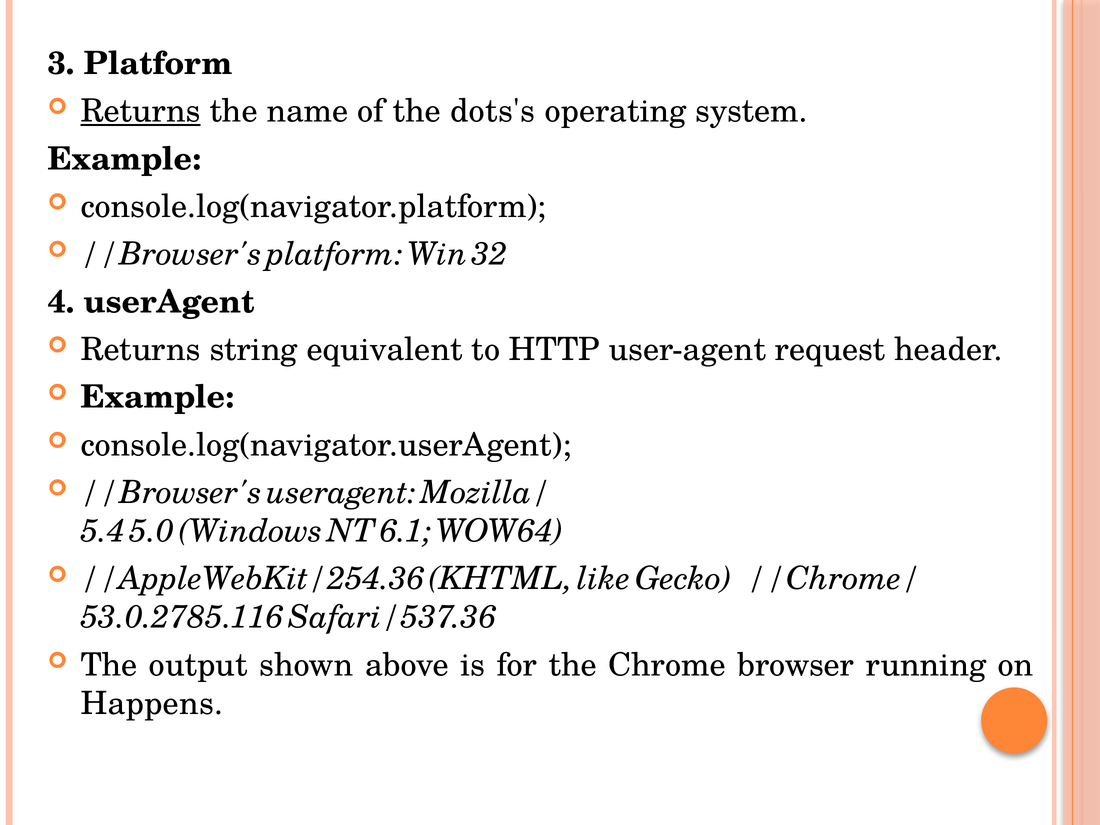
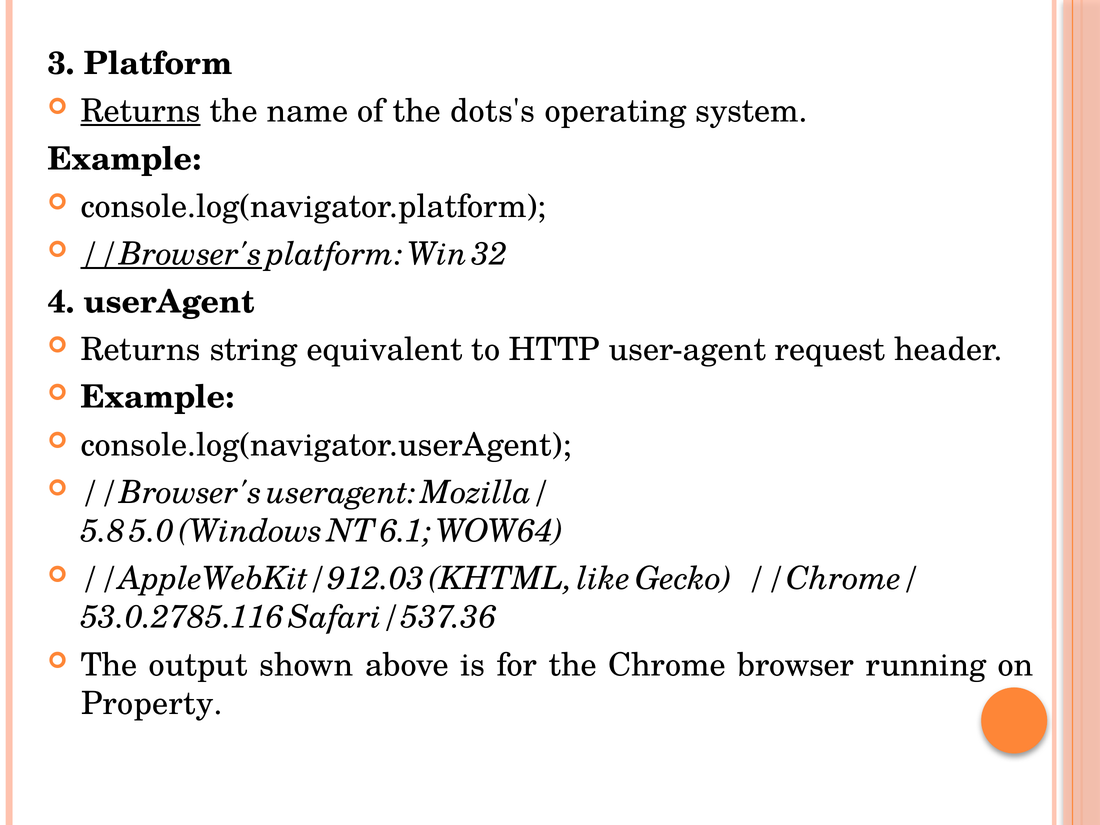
//Browser's at (171, 254) underline: none -> present
5.4: 5.4 -> 5.8
//AppleWebKit/254.36: //AppleWebKit/254.36 -> //AppleWebKit/912.03
Happens: Happens -> Property
